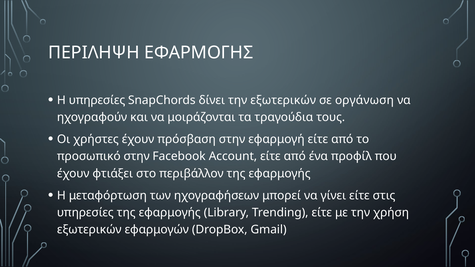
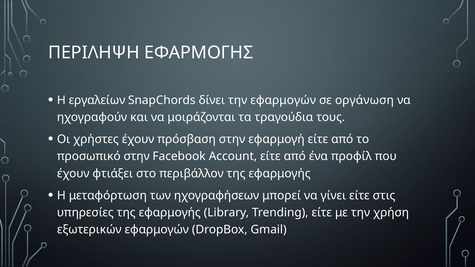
Η υπηρεσίες: υπηρεσίες -> εργαλείων
την εξωτερικών: εξωτερικών -> εφαρμογών
